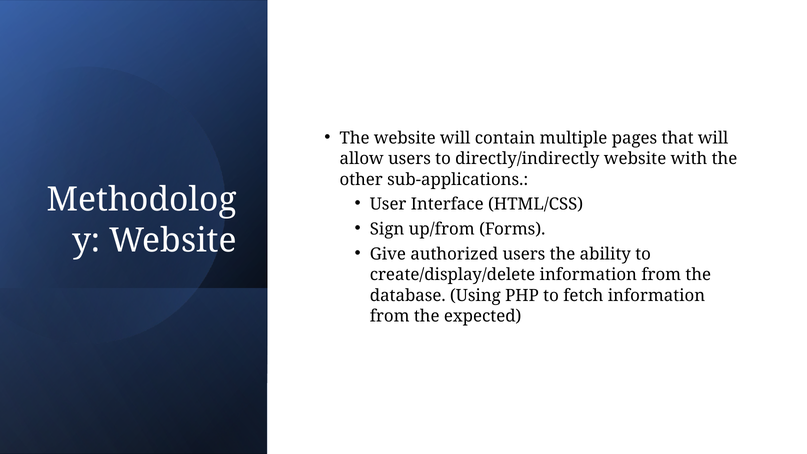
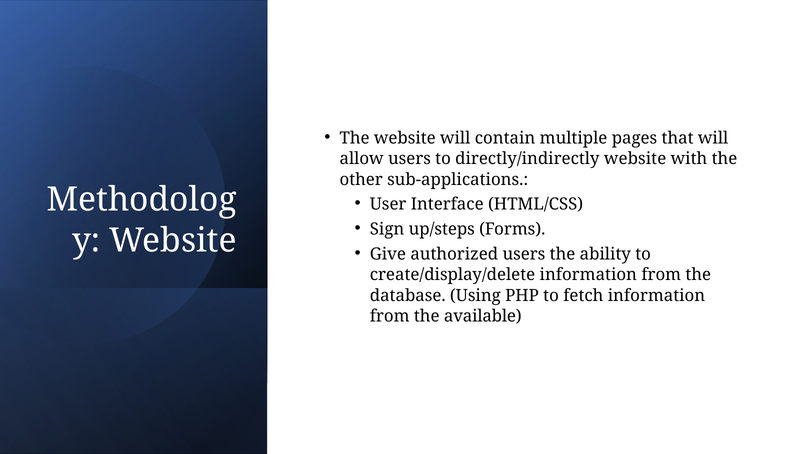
up/from: up/from -> up/steps
expected: expected -> available
